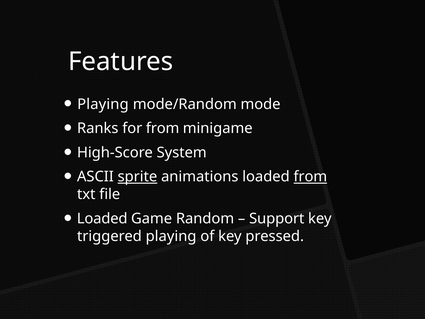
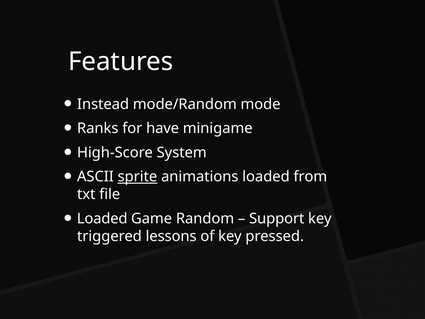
Playing at (103, 104): Playing -> Instead
for from: from -> have
from at (310, 177) underline: present -> none
triggered playing: playing -> lessons
